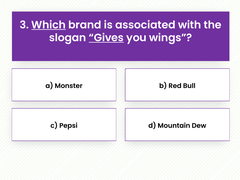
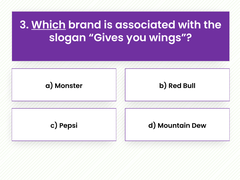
Gives underline: present -> none
